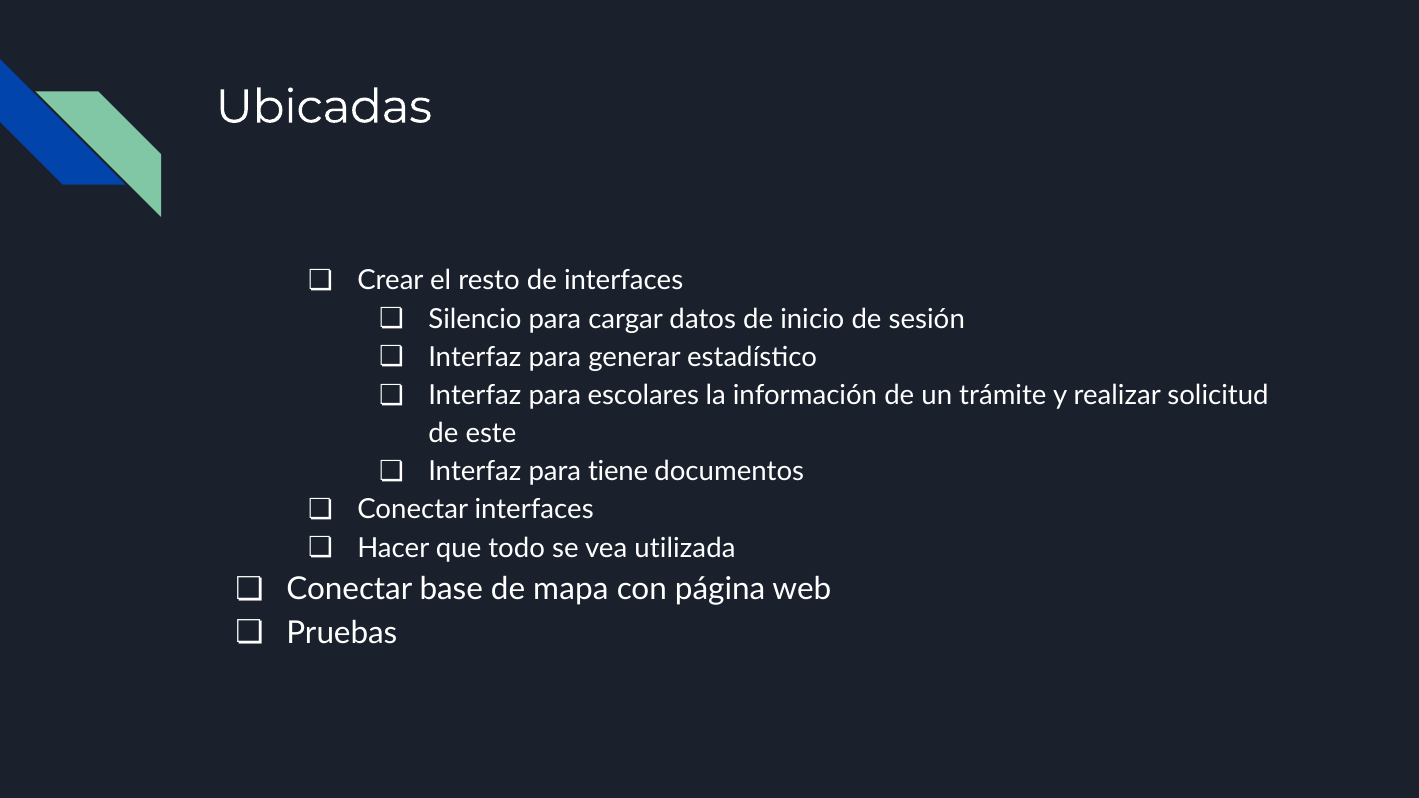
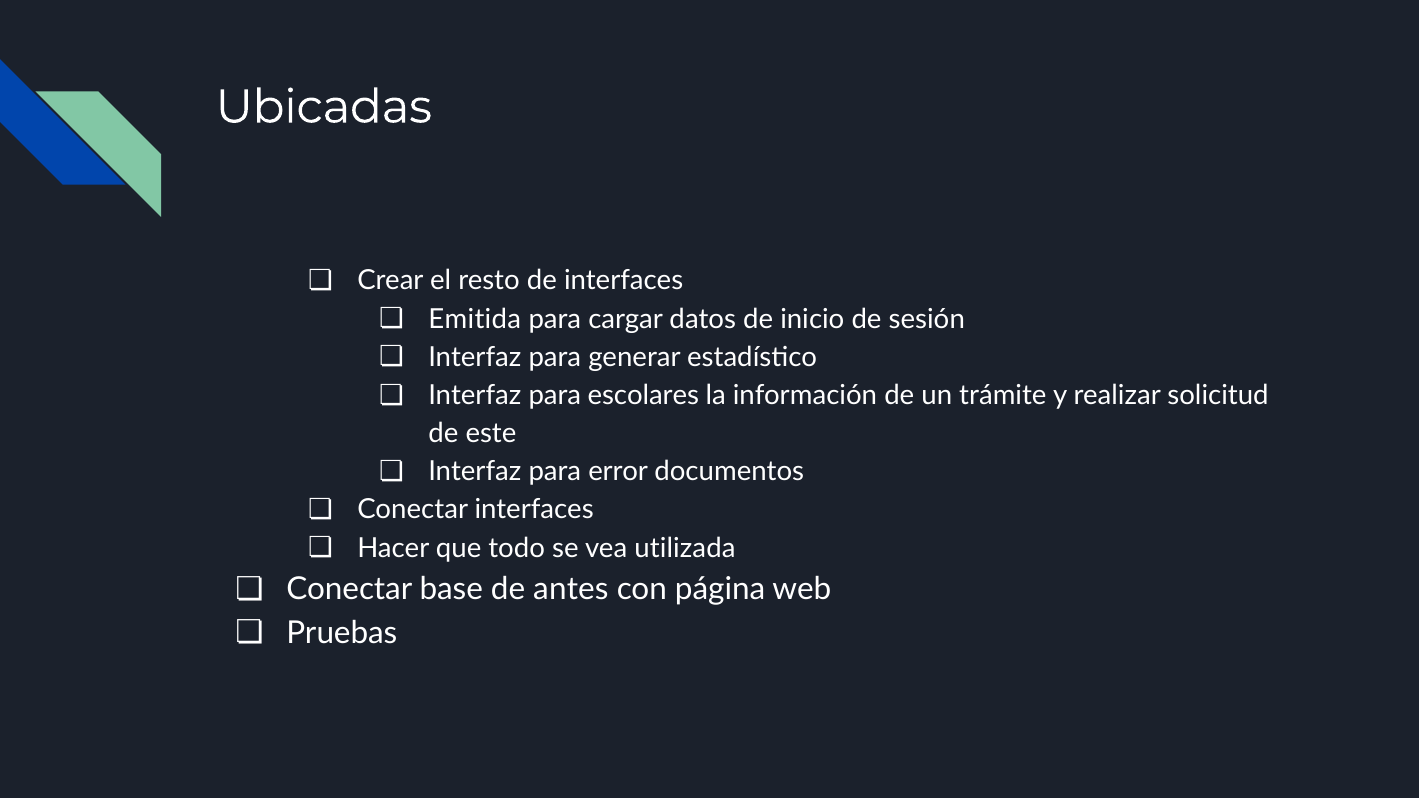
Silencio: Silencio -> Emitida
tiene: tiene -> error
mapa: mapa -> antes
